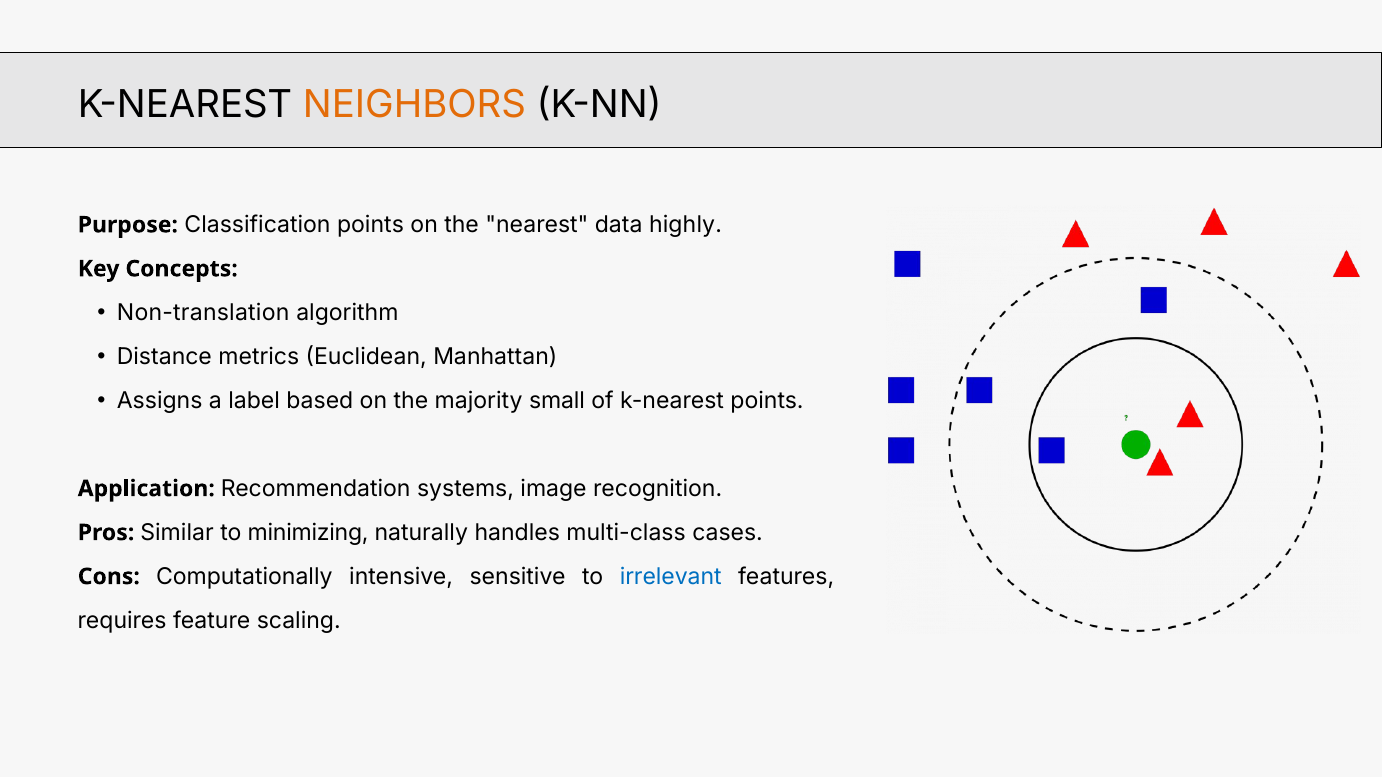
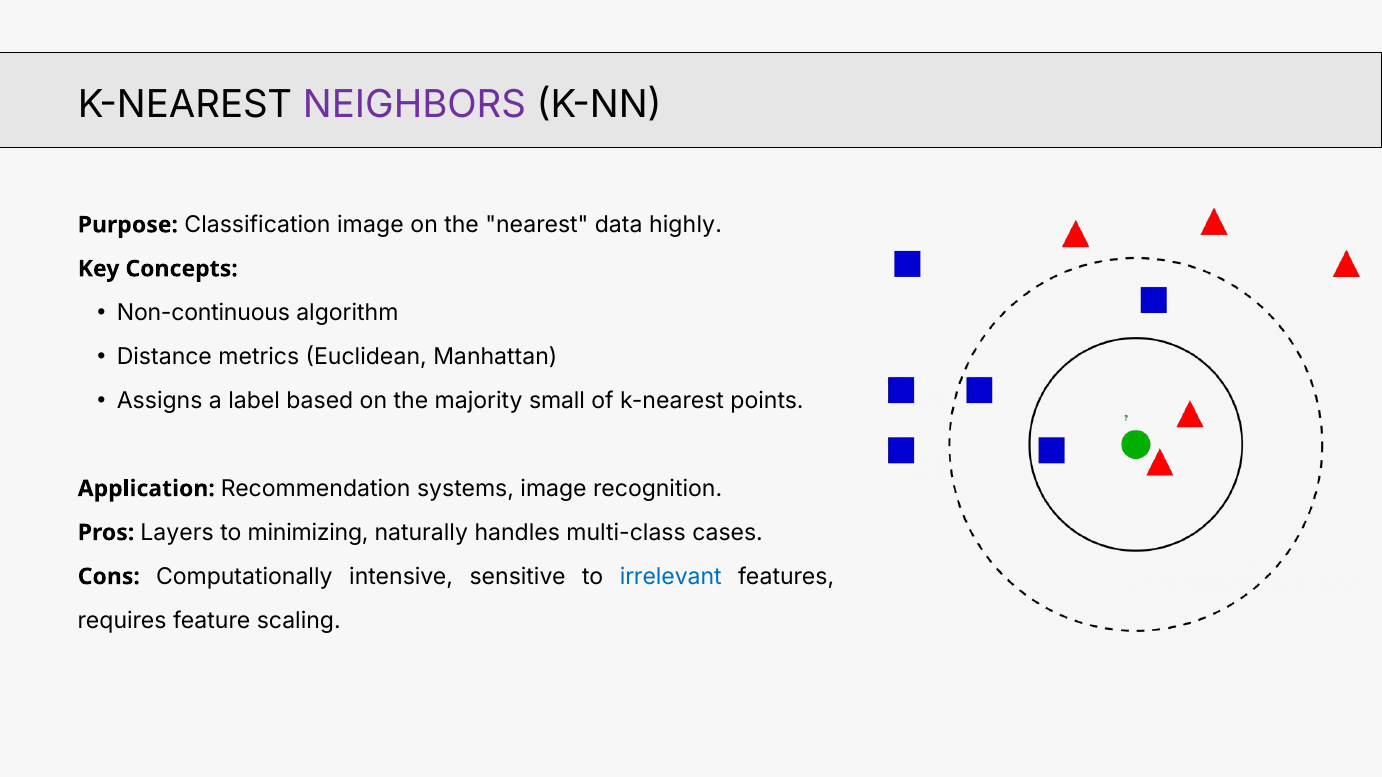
NEIGHBORS colour: orange -> purple
Classification points: points -> image
Non-translation: Non-translation -> Non-continuous
Similar: Similar -> Layers
